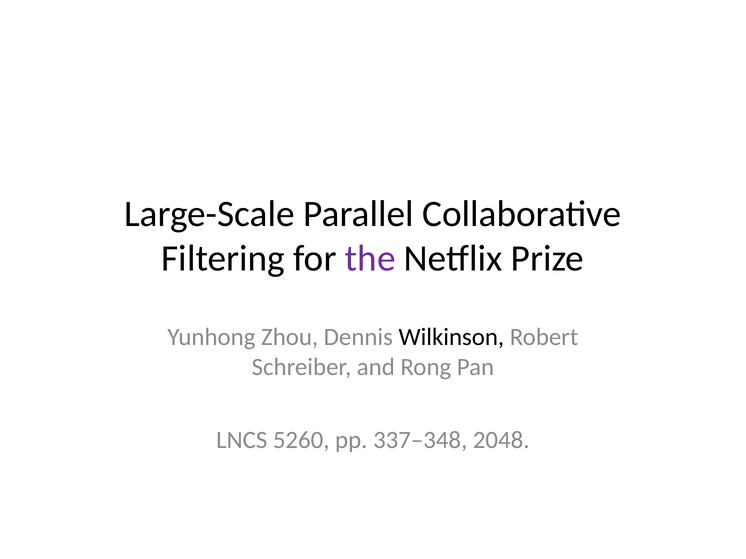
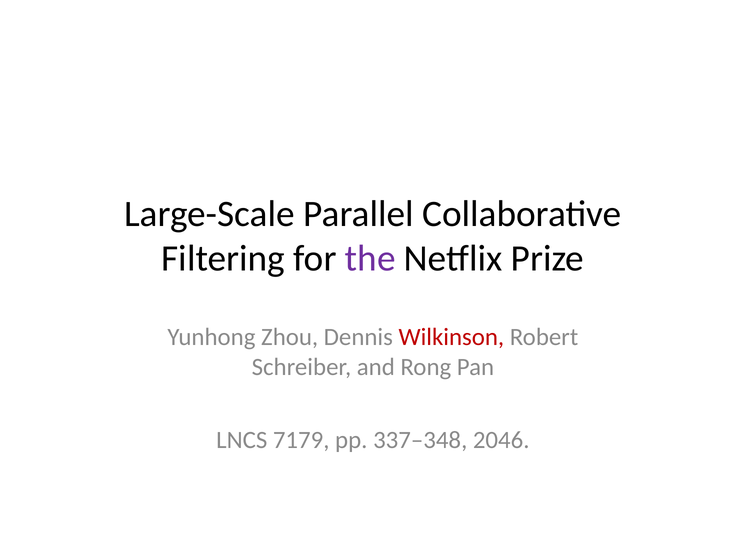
Wilkinson colour: black -> red
5260: 5260 -> 7179
2048: 2048 -> 2046
